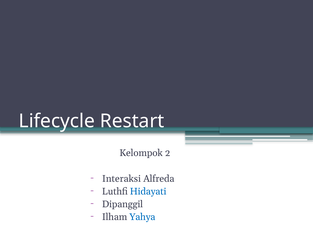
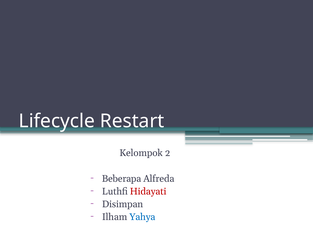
Interaksi: Interaksi -> Beberapa
Hidayati colour: blue -> red
Dipanggil: Dipanggil -> Disimpan
